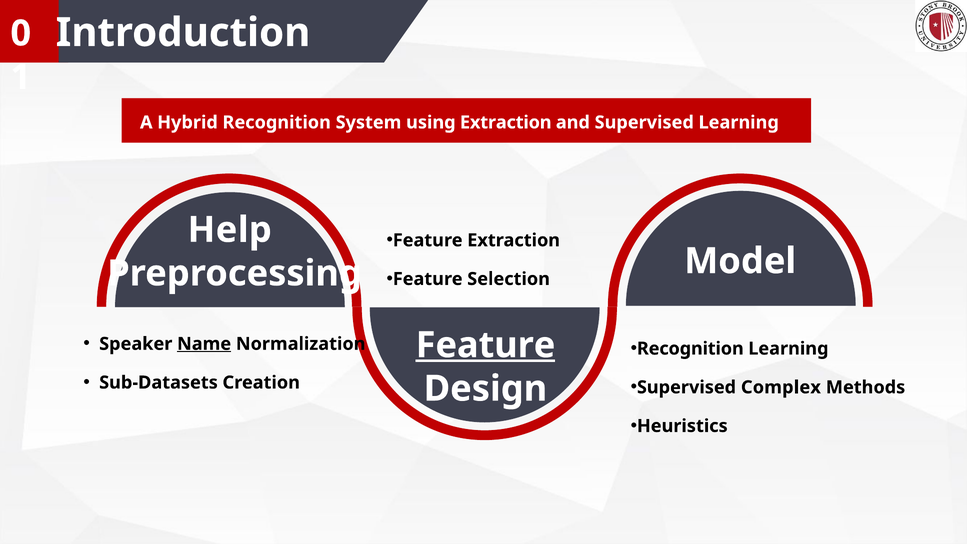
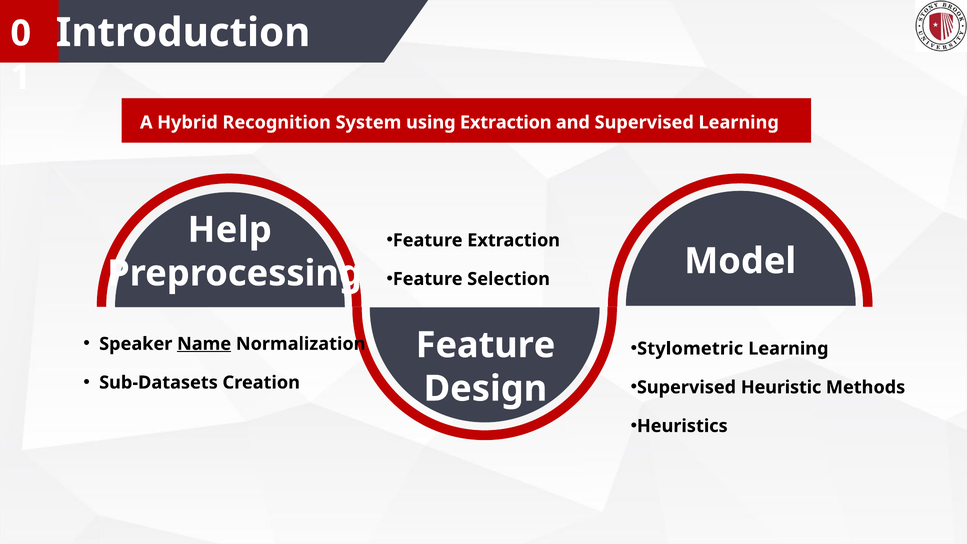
Feature at (485, 345) underline: present -> none
Recognition at (690, 349): Recognition -> Stylometric
Complex: Complex -> Heuristic
